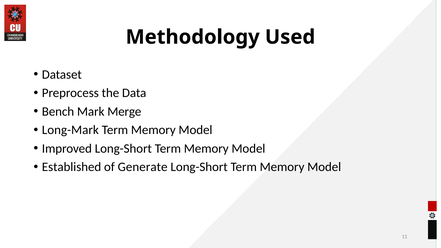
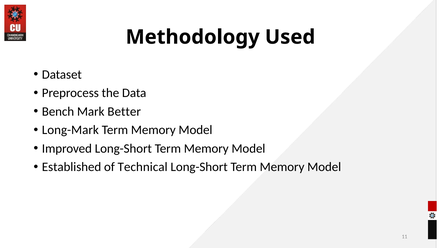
Merge: Merge -> Better
Generate: Generate -> Technical
